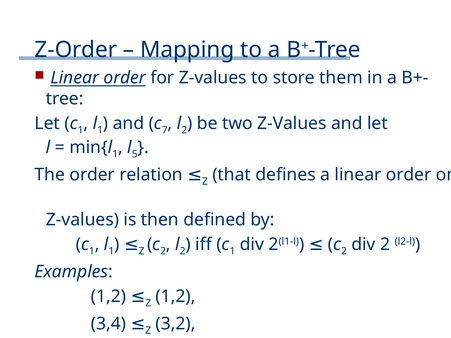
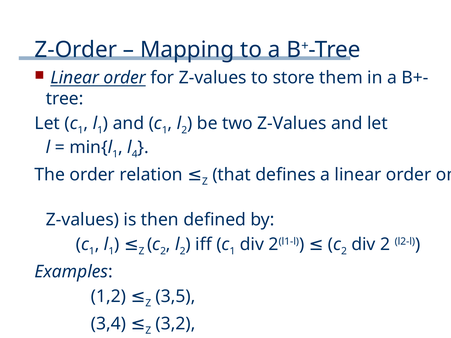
7 at (165, 130): 7 -> 1
5: 5 -> 4
1,2 at (176, 297): 1,2 -> 3,5
